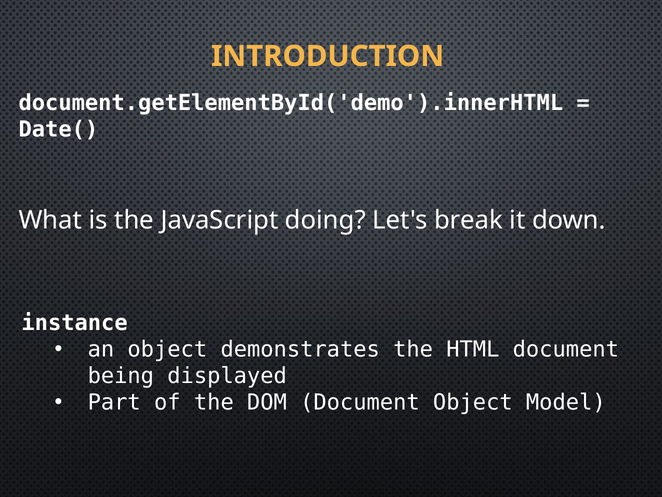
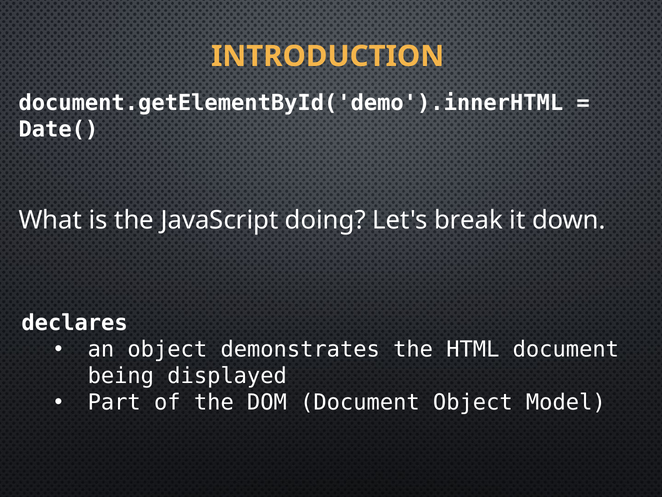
instance: instance -> declares
